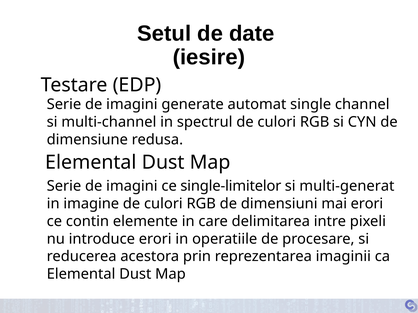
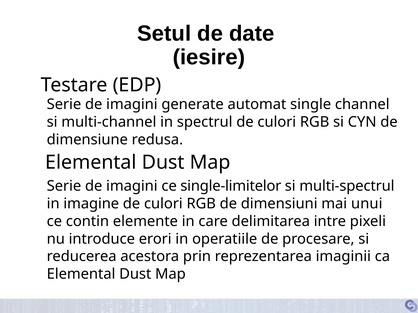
multi-generat: multi-generat -> multi-spectrul
mai erori: erori -> unui
